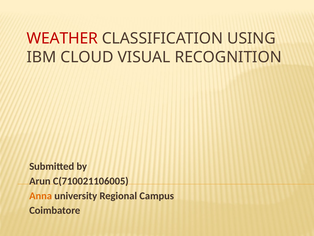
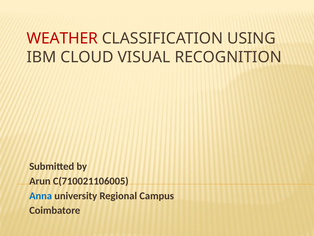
Anna colour: orange -> blue
